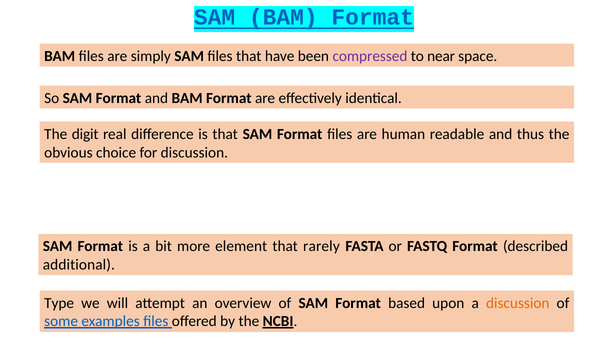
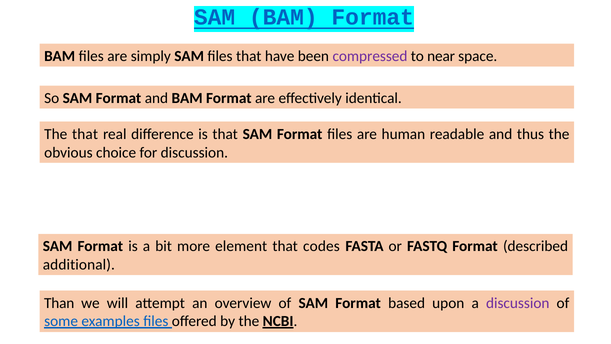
The digit: digit -> that
rarely: rarely -> codes
Type: Type -> Than
discussion at (518, 303) colour: orange -> purple
